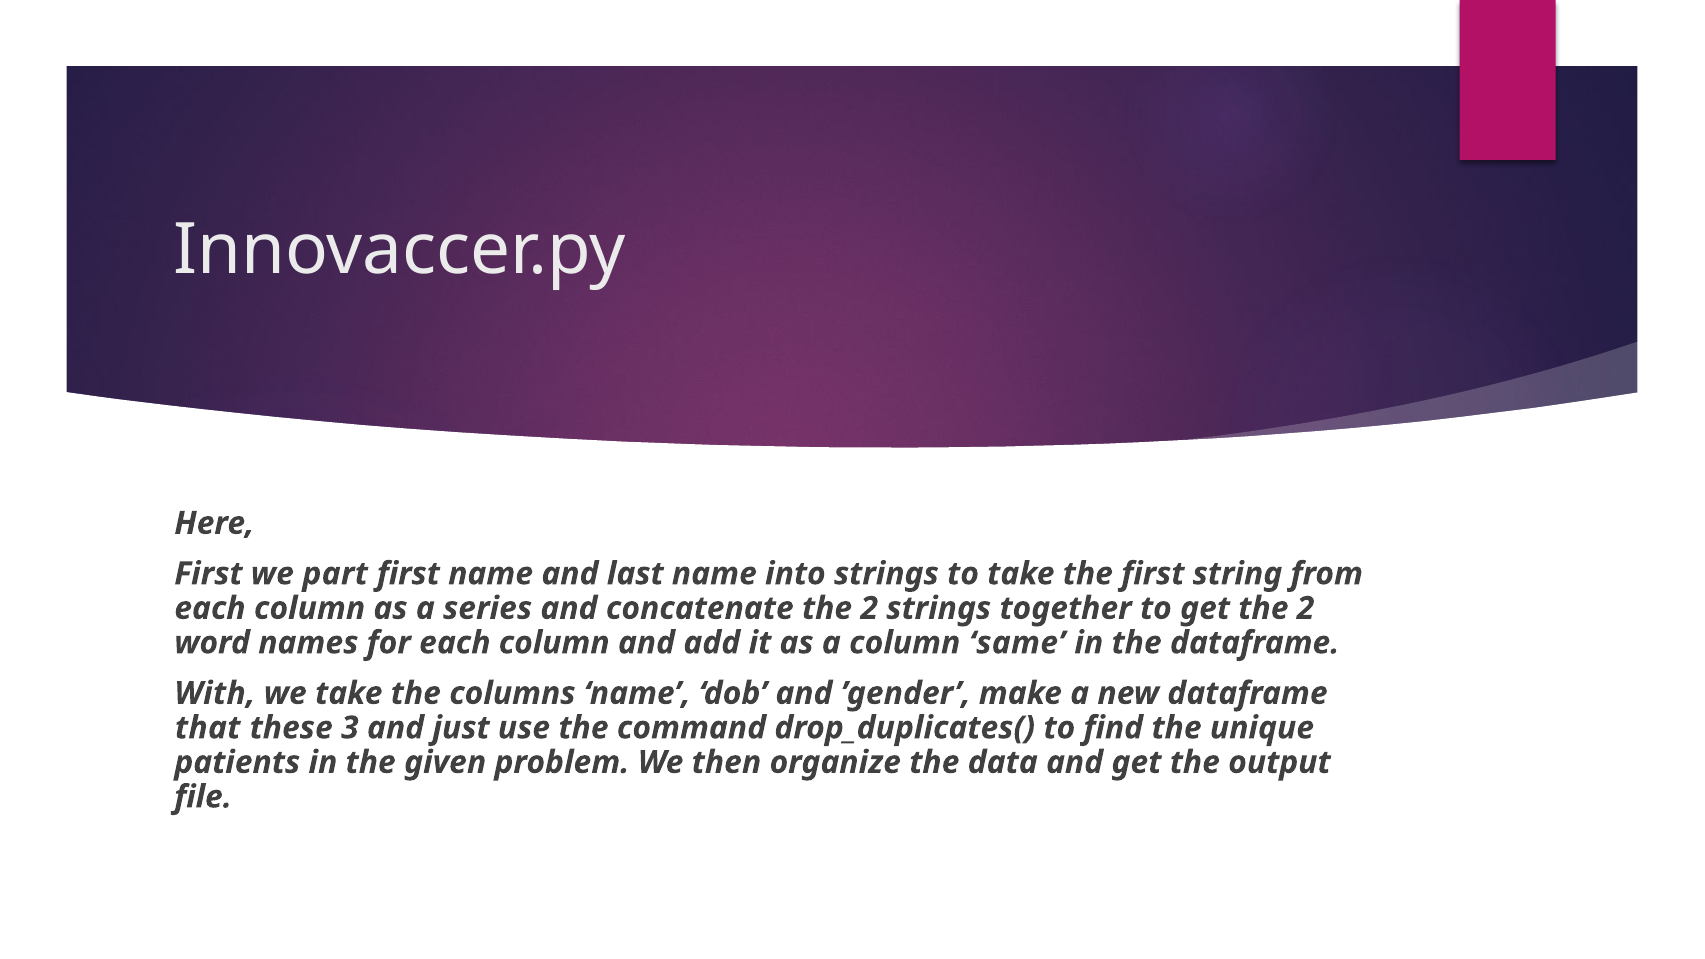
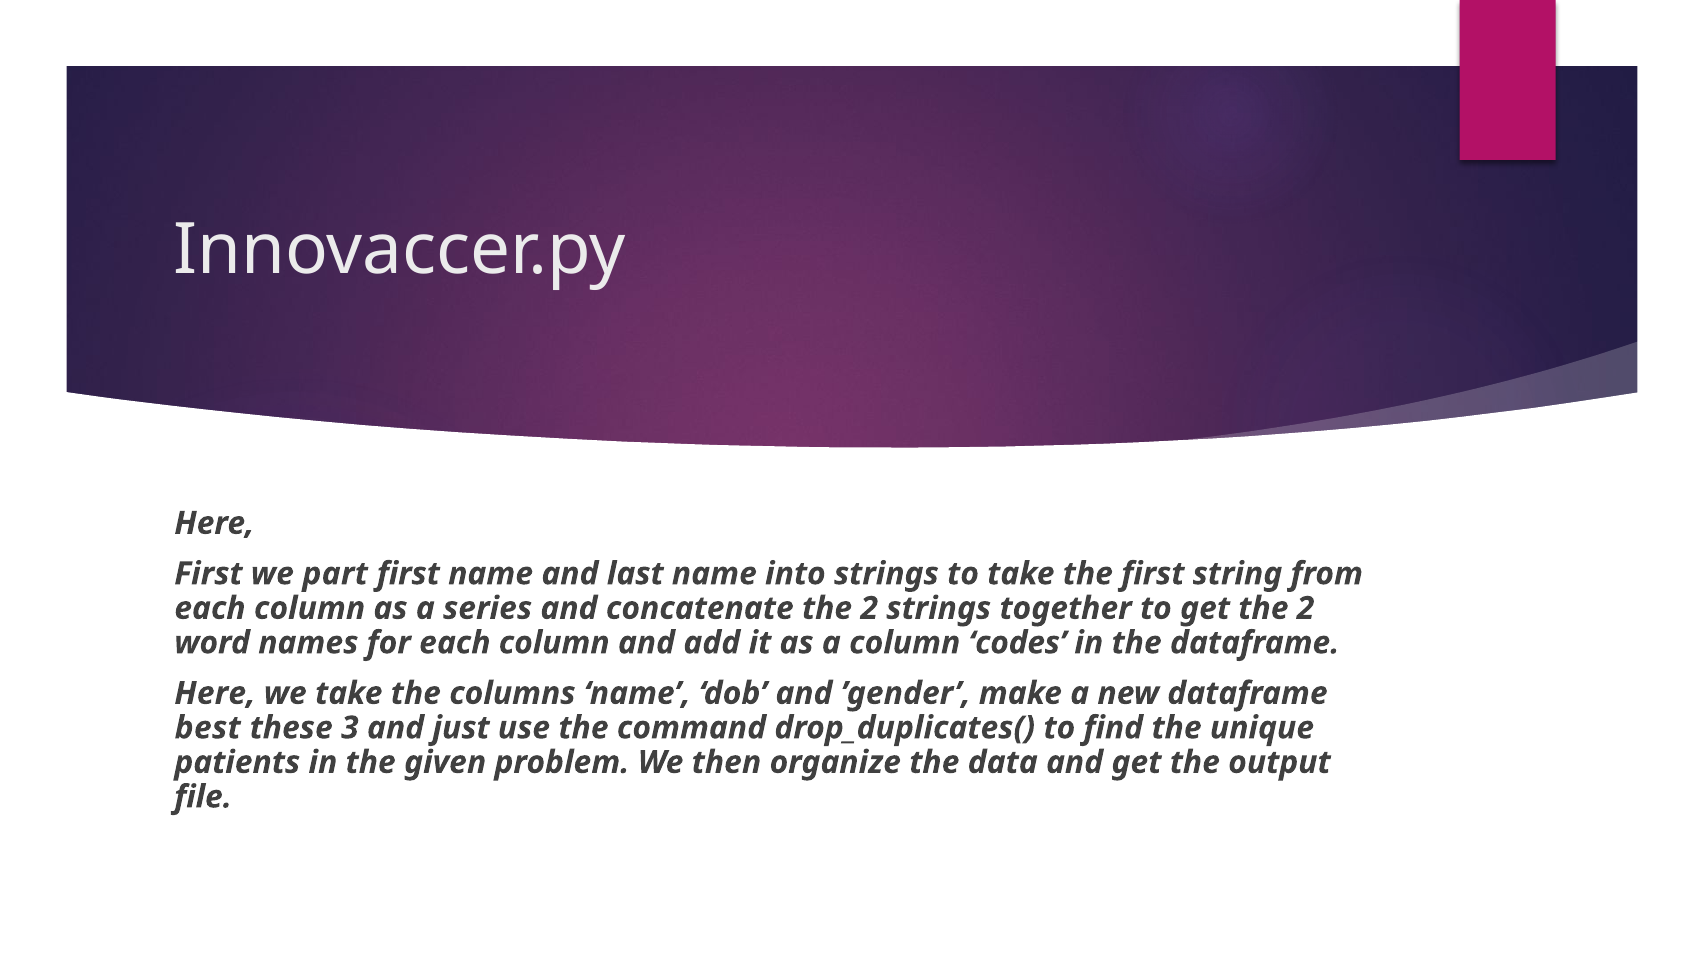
same: same -> codes
With at (215, 693): With -> Here
that: that -> best
